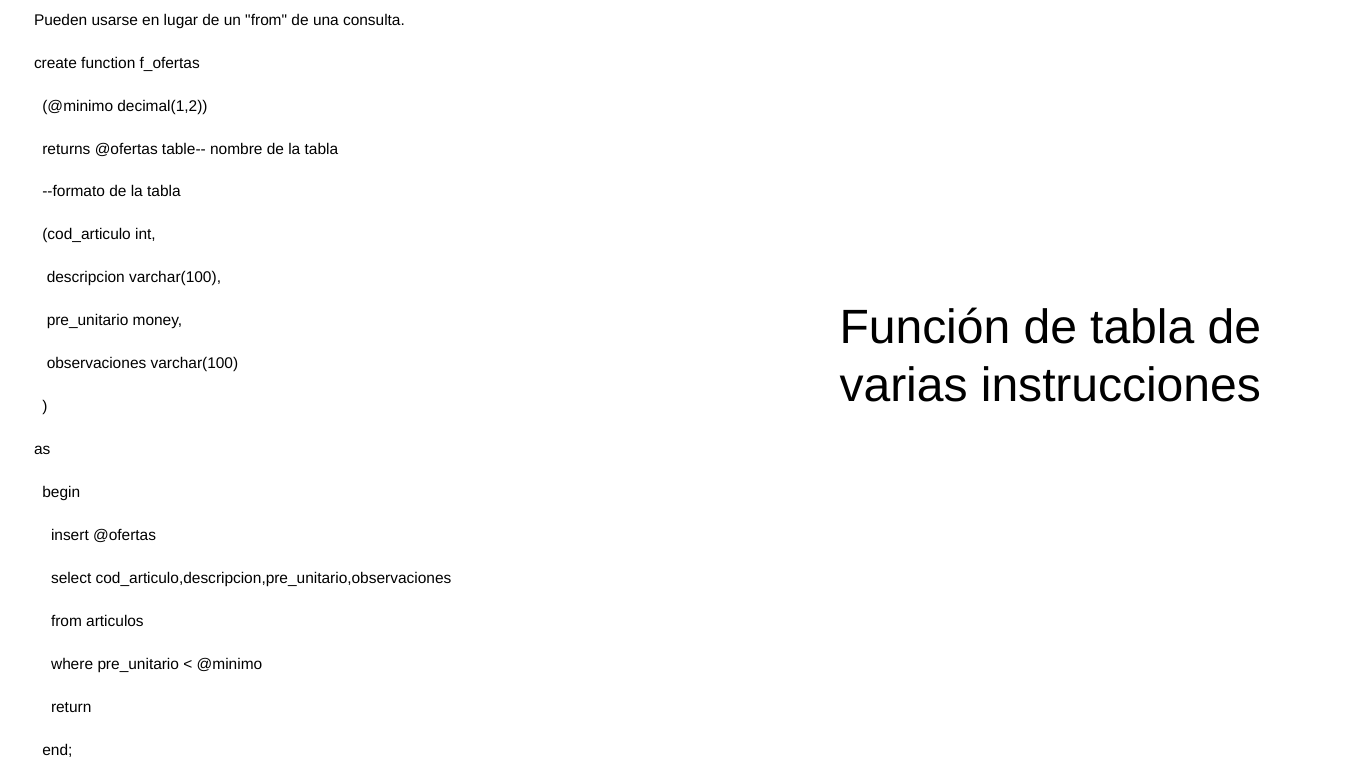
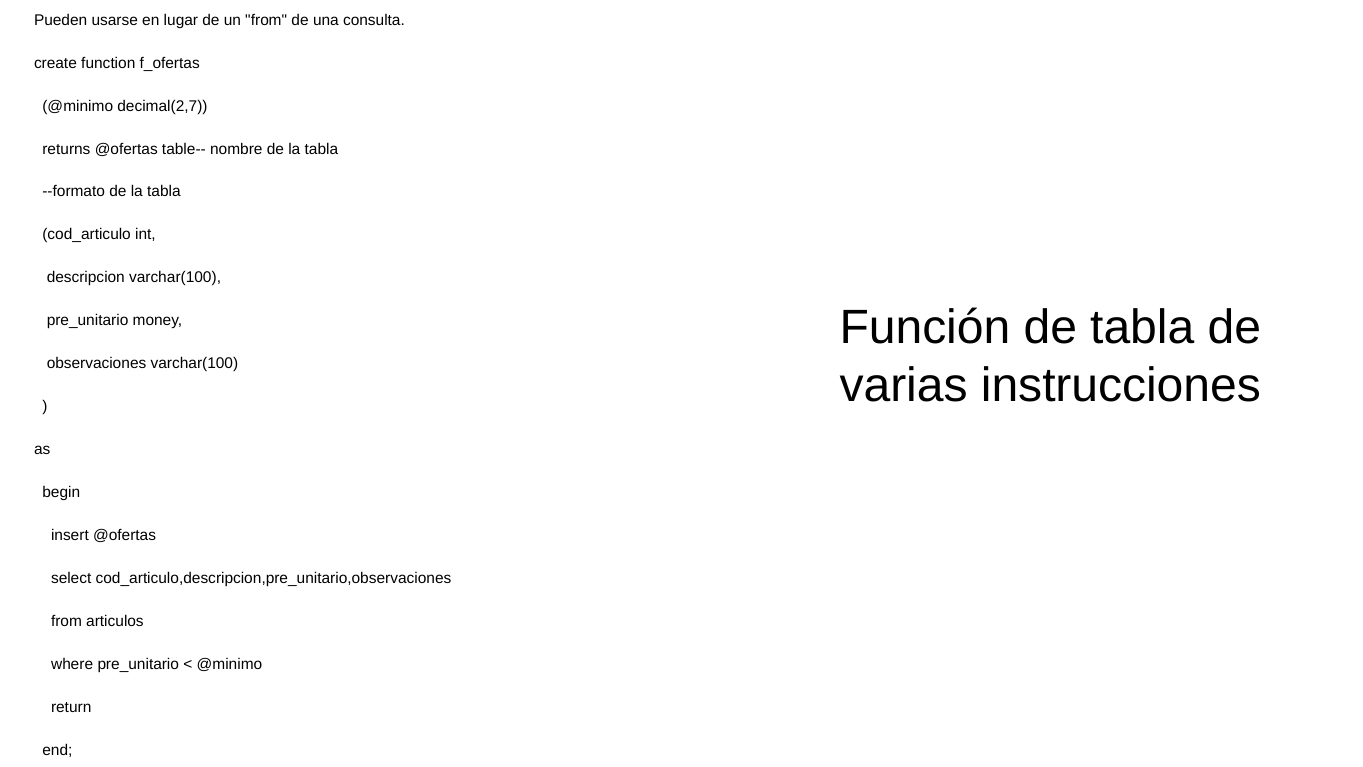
decimal(1,2: decimal(1,2 -> decimal(2,7
